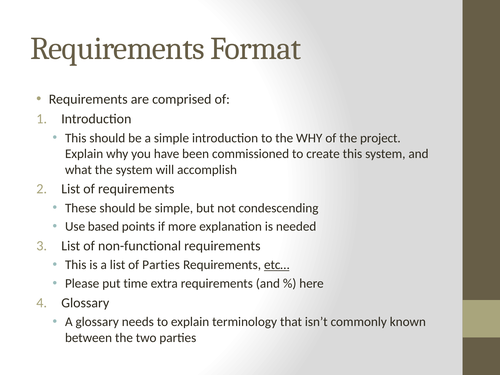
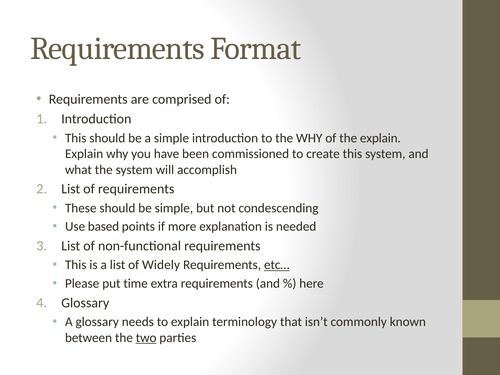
the project: project -> explain
of Parties: Parties -> Widely
two underline: none -> present
